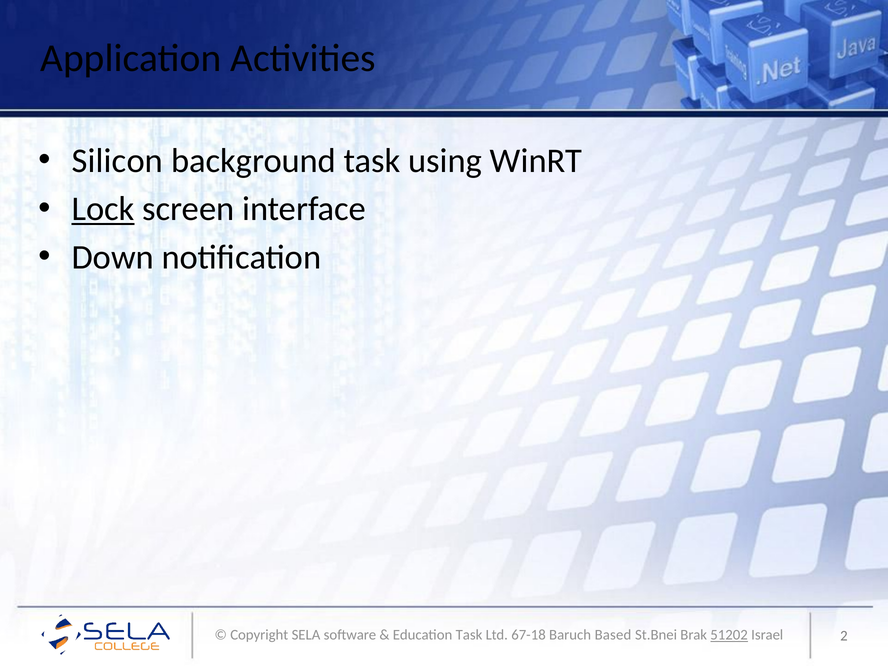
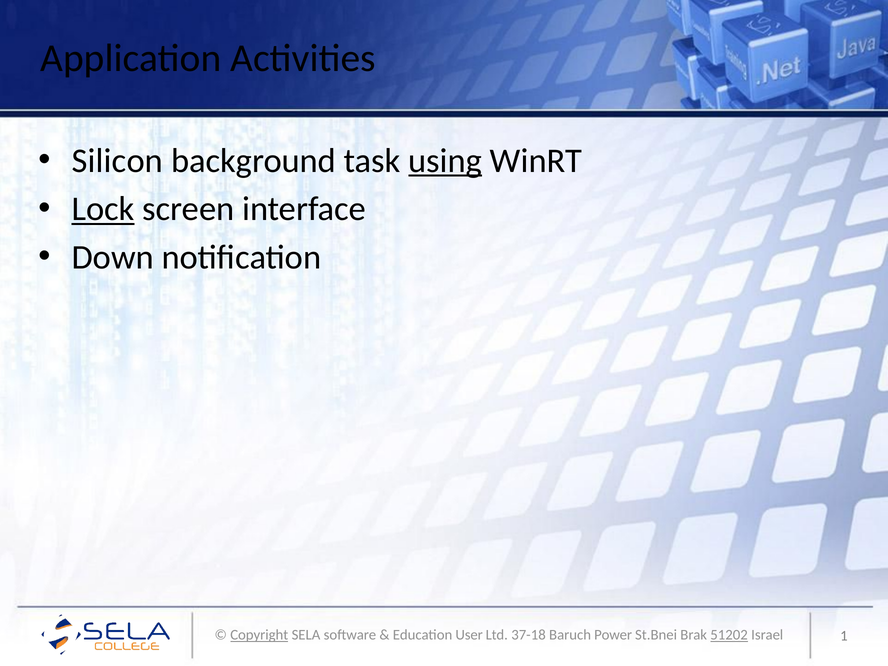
using underline: none -> present
Copyright underline: none -> present
Education Task: Task -> User
67-18: 67-18 -> 37-18
Based: Based -> Power
2: 2 -> 1
